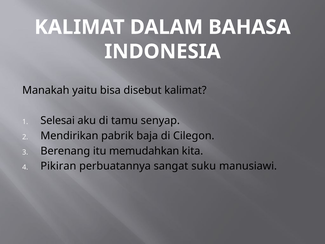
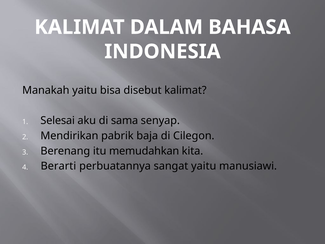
tamu: tamu -> sama
Pikiran: Pikiran -> Berarti
sangat suku: suku -> yaitu
